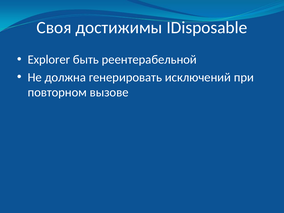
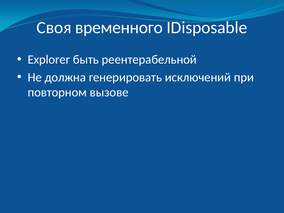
достижимы: достижимы -> временного
